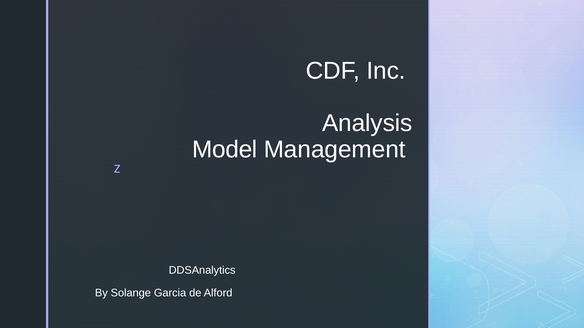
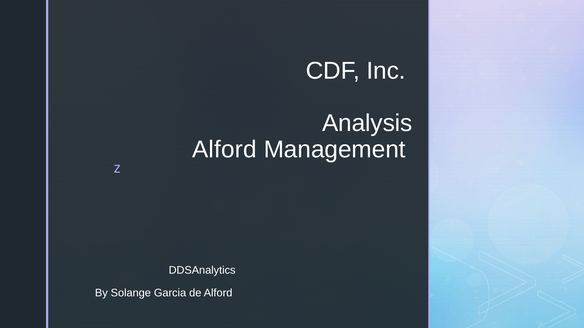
Model at (225, 150): Model -> Alford
